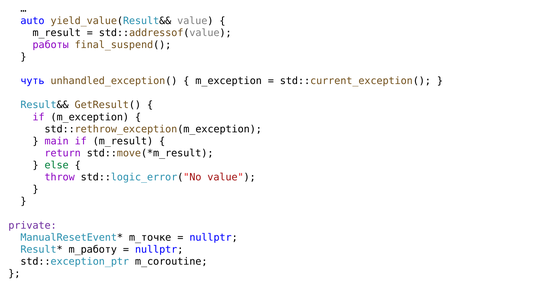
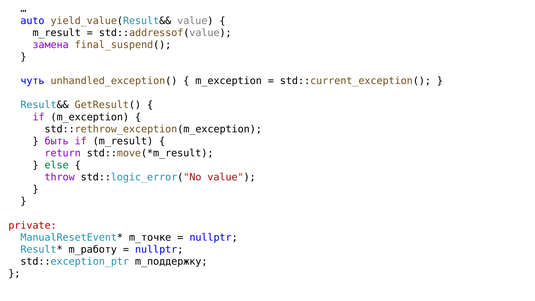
работы: работы -> замена
main: main -> быть
private colour: purple -> red
m_coroutine: m_coroutine -> m_поддержку
